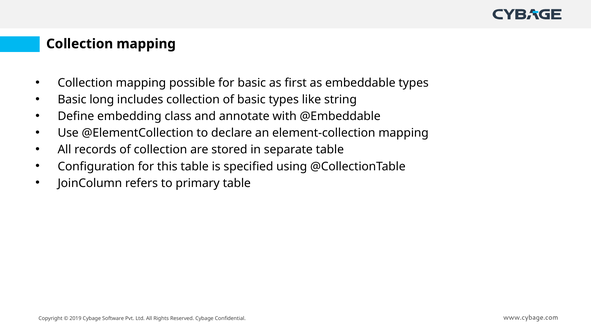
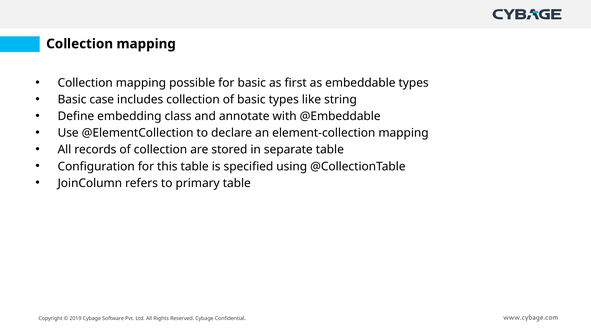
long: long -> case
